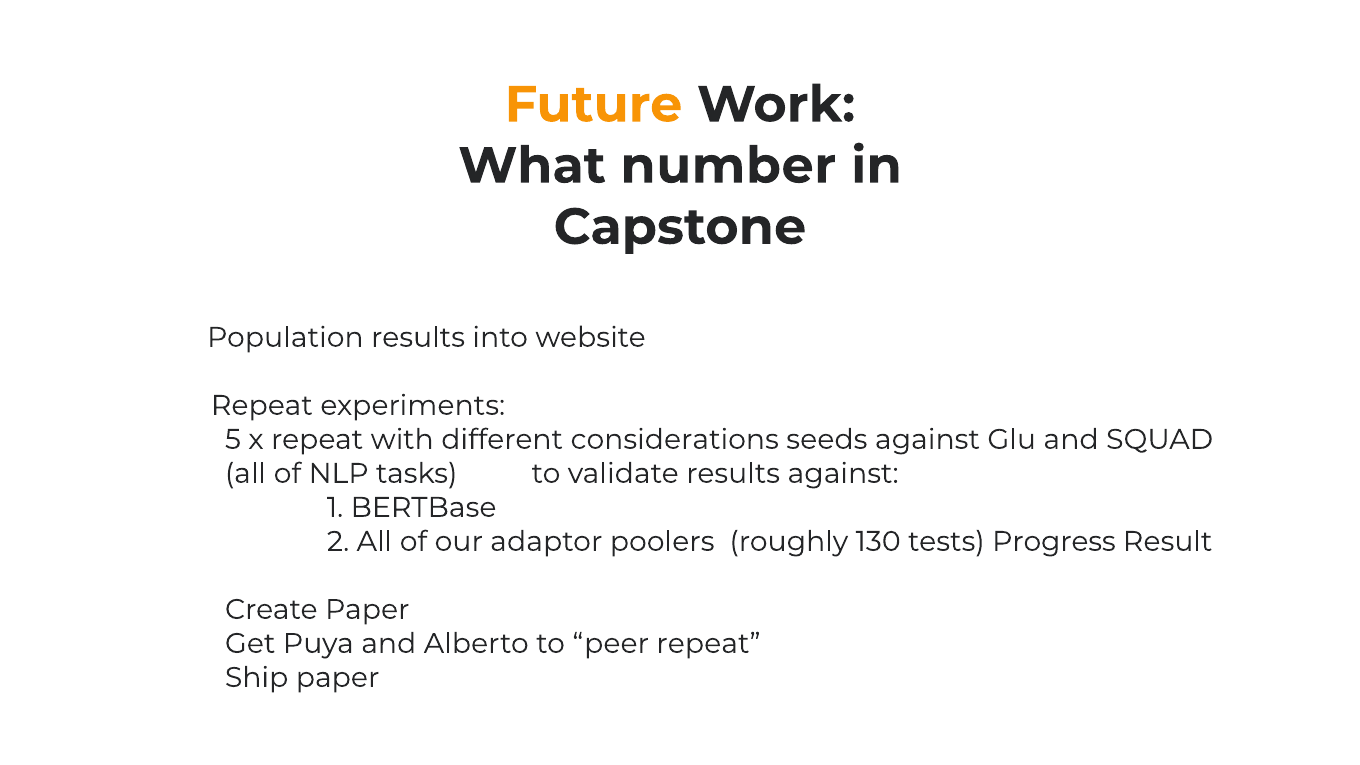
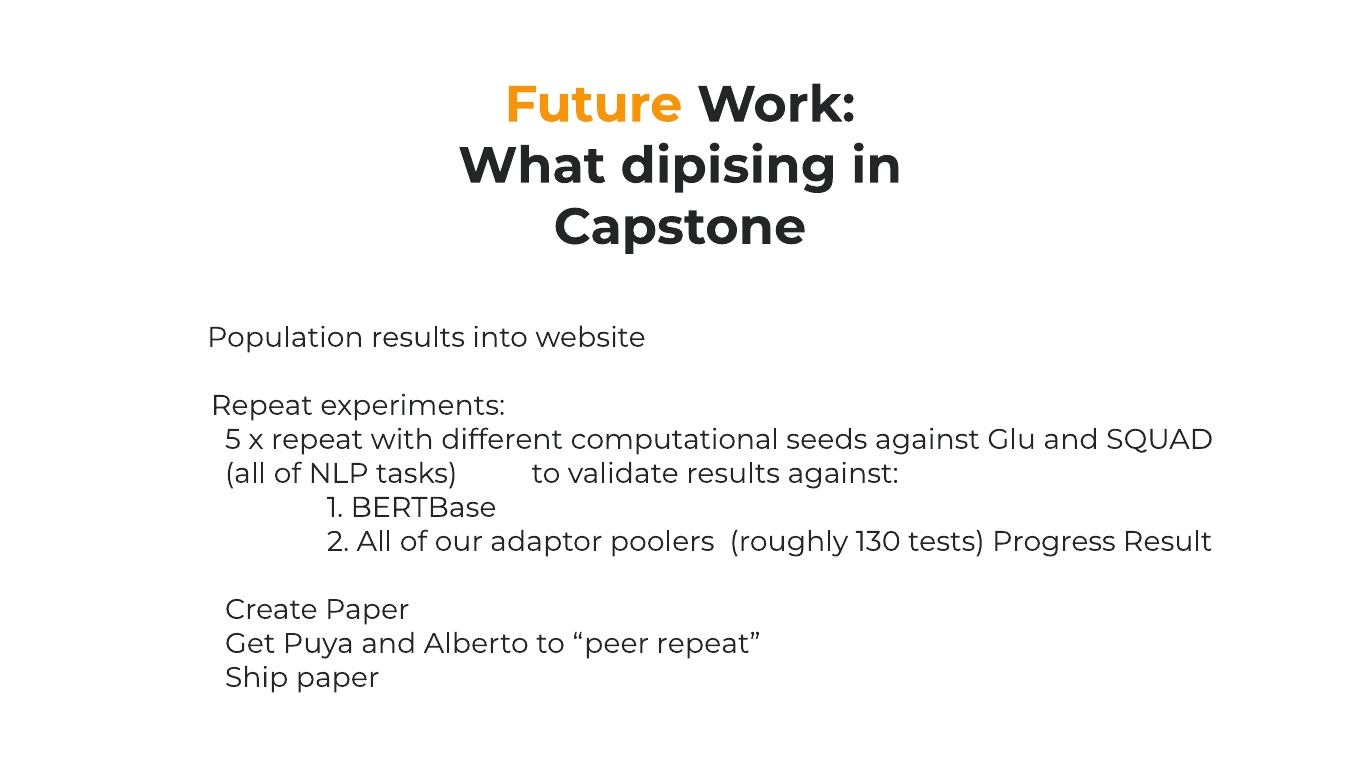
number: number -> dipising
considerations: considerations -> computational
